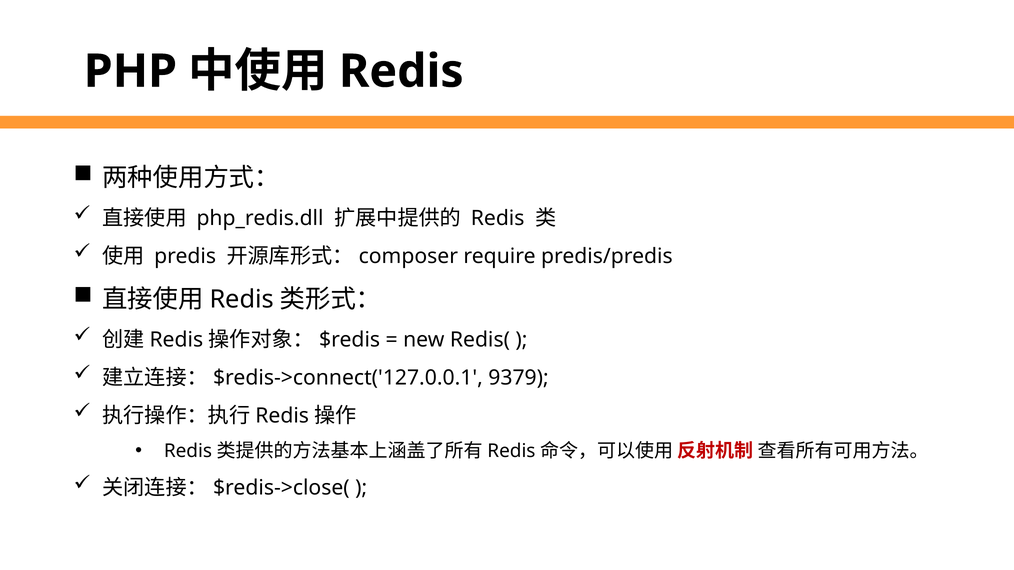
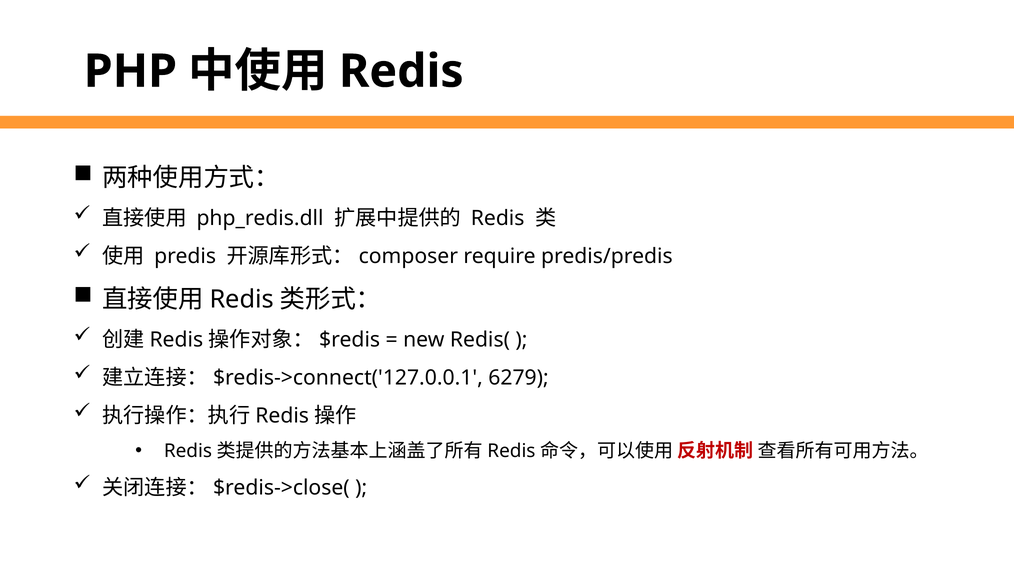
9379: 9379 -> 6279
